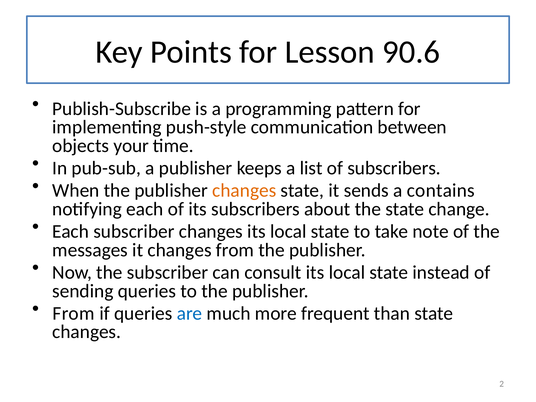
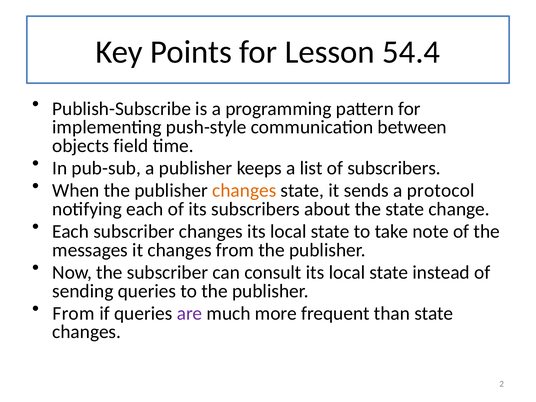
90.6: 90.6 -> 54.4
your: your -> field
contains: contains -> protocol
are colour: blue -> purple
